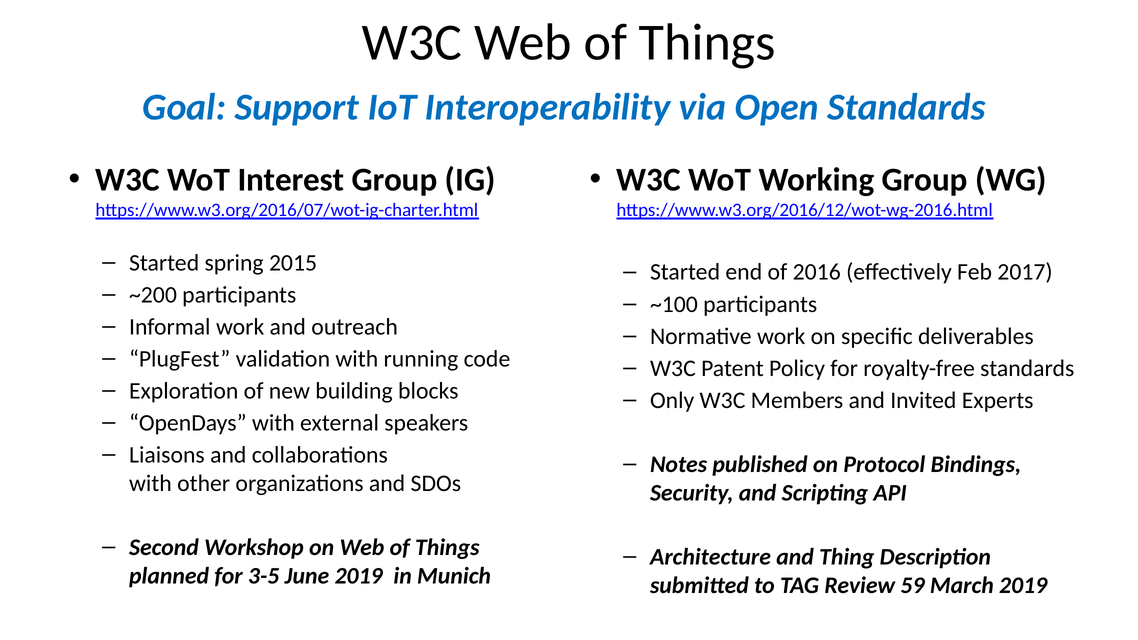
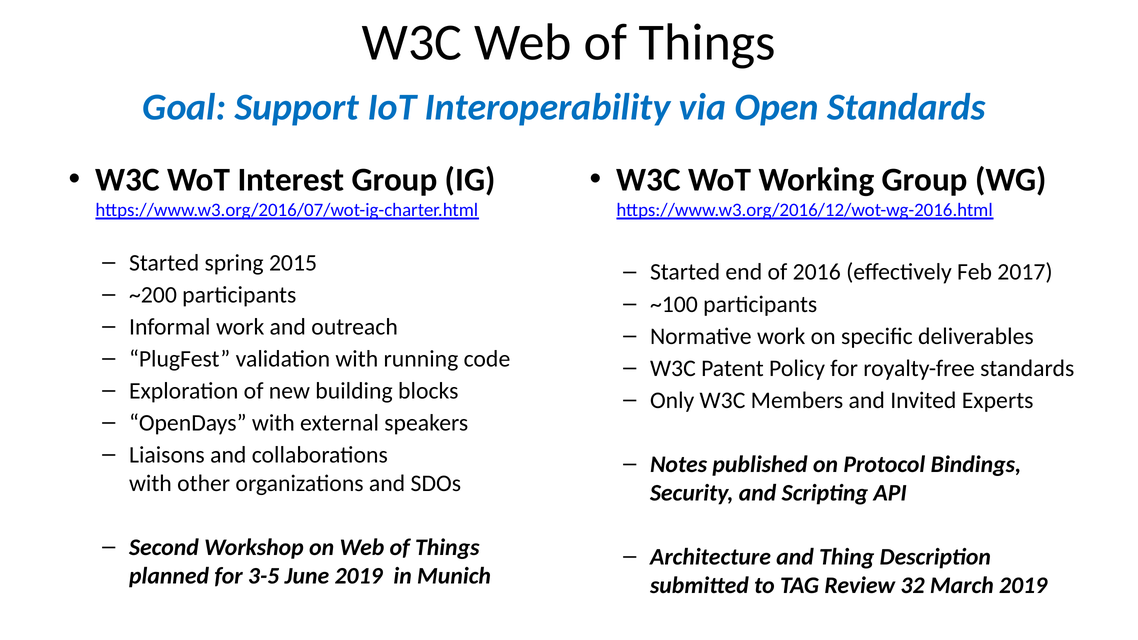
59: 59 -> 32
